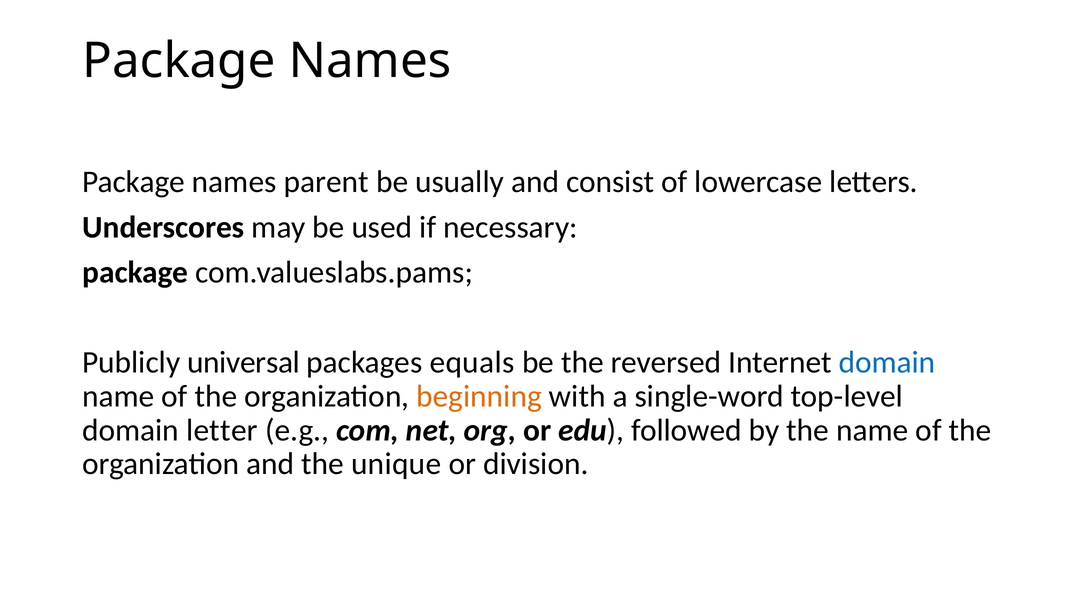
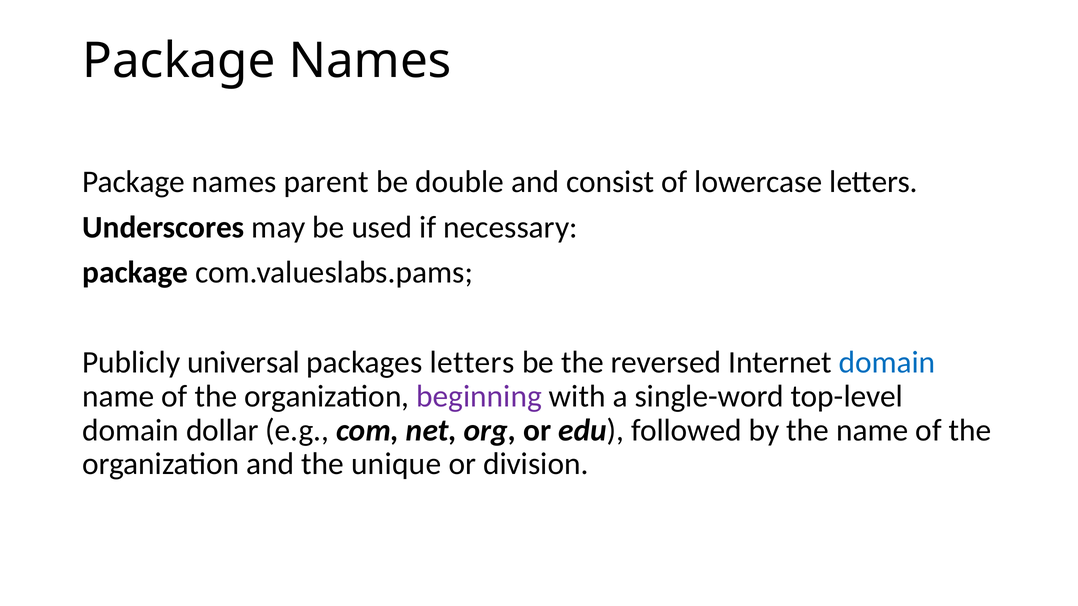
usually: usually -> double
packages equals: equals -> letters
beginning colour: orange -> purple
letter: letter -> dollar
